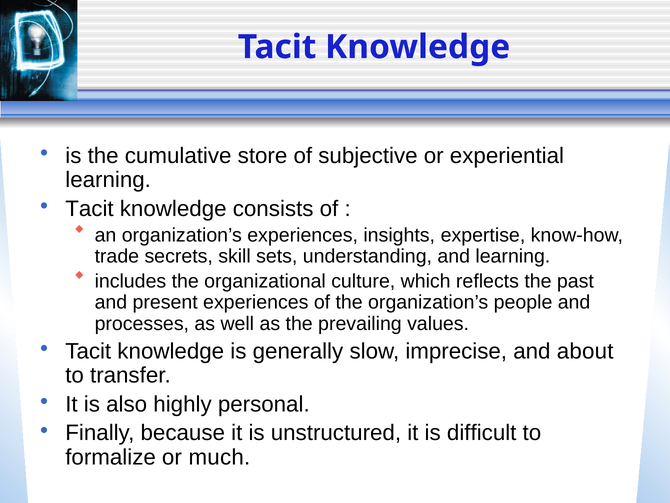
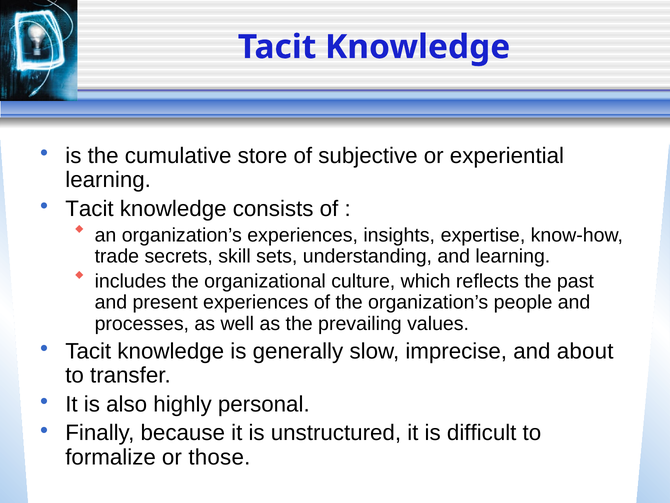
much: much -> those
